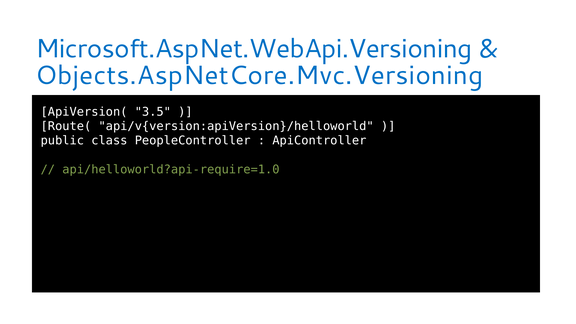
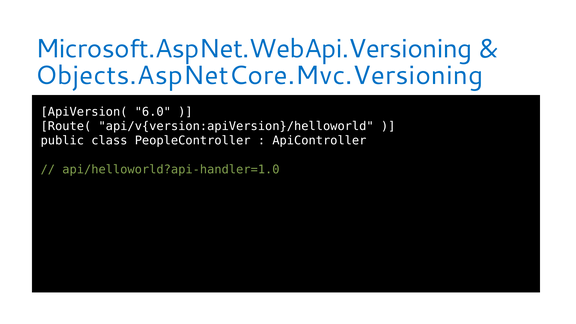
3.5: 3.5 -> 6.0
api/helloworld?api-require=1.0: api/helloworld?api-require=1.0 -> api/helloworld?api-handler=1.0
